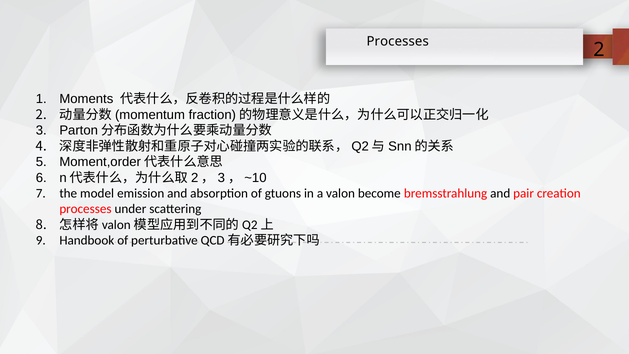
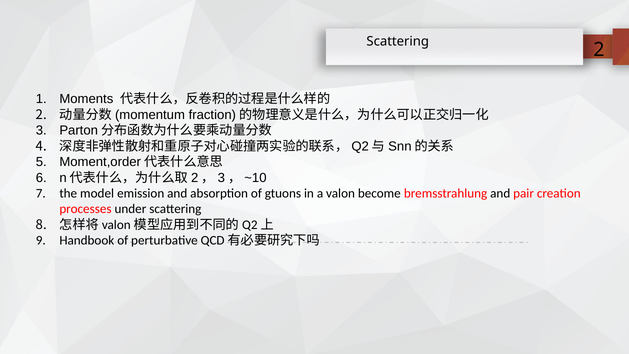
Processes at (398, 42): Processes -> Scattering
